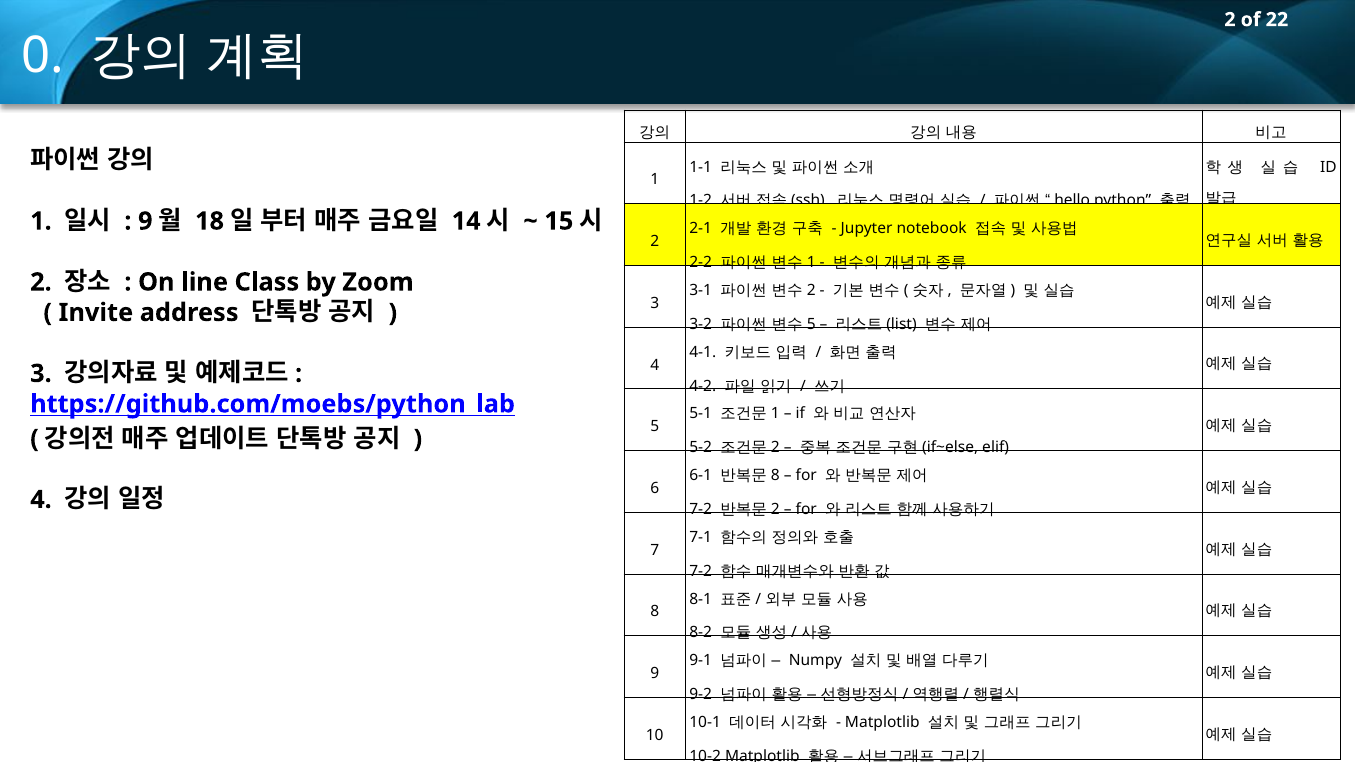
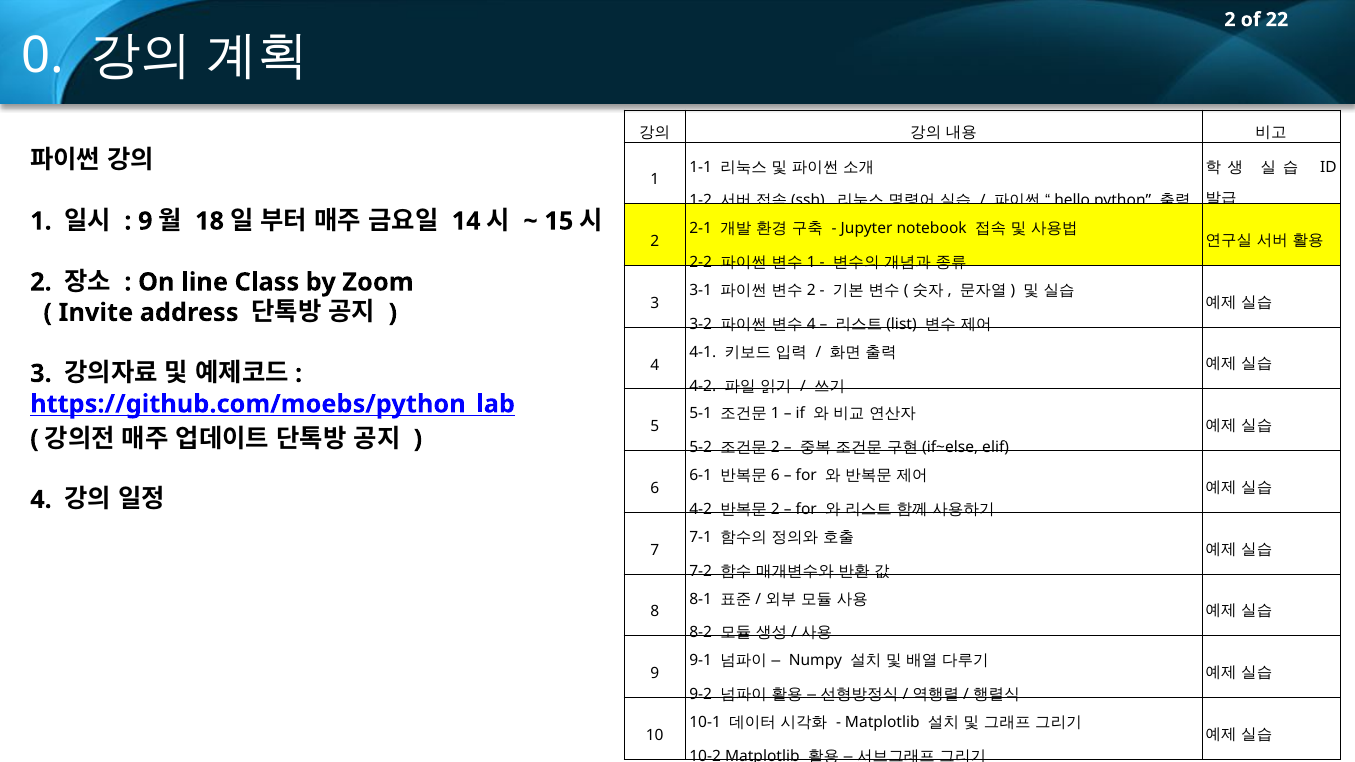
5 at (811, 324): 5 -> 4
8 at (775, 476): 8 -> 6
7-2 at (701, 509): 7-2 -> 4-2
